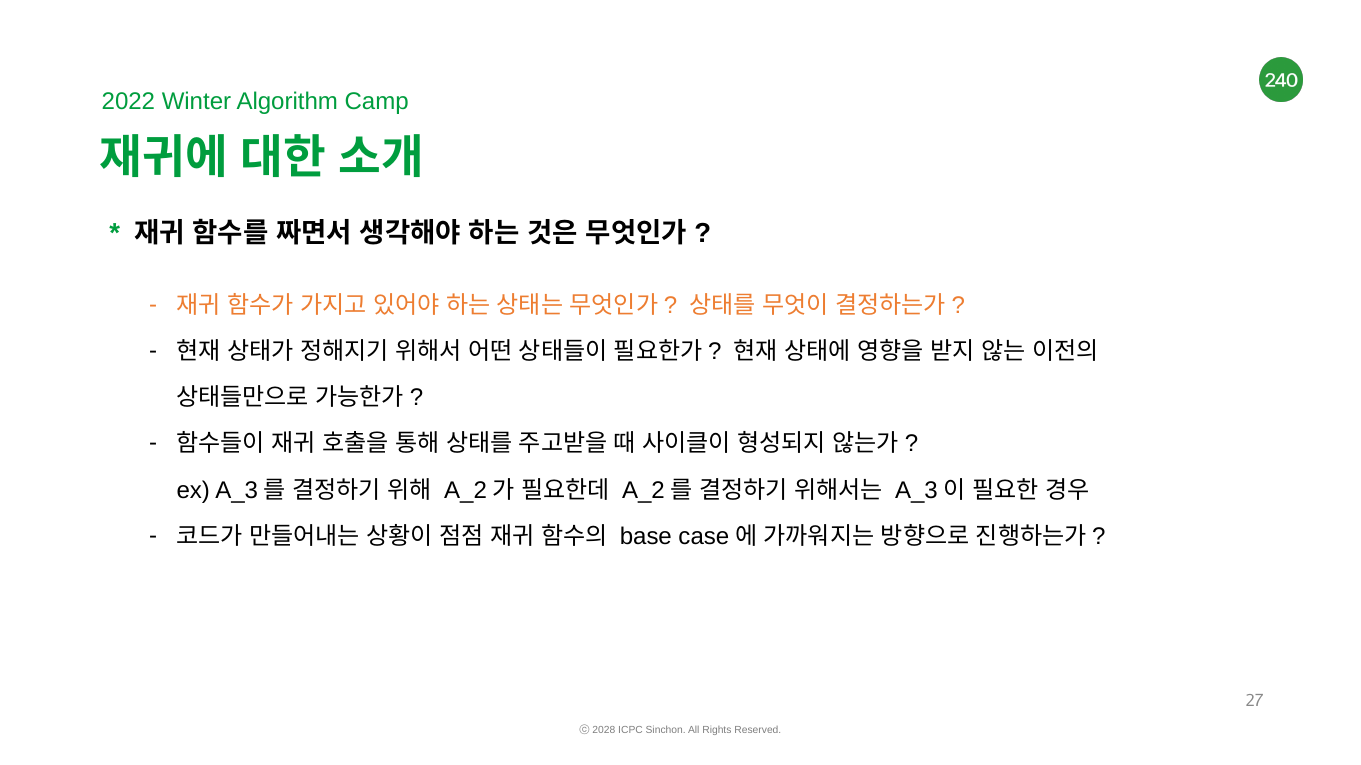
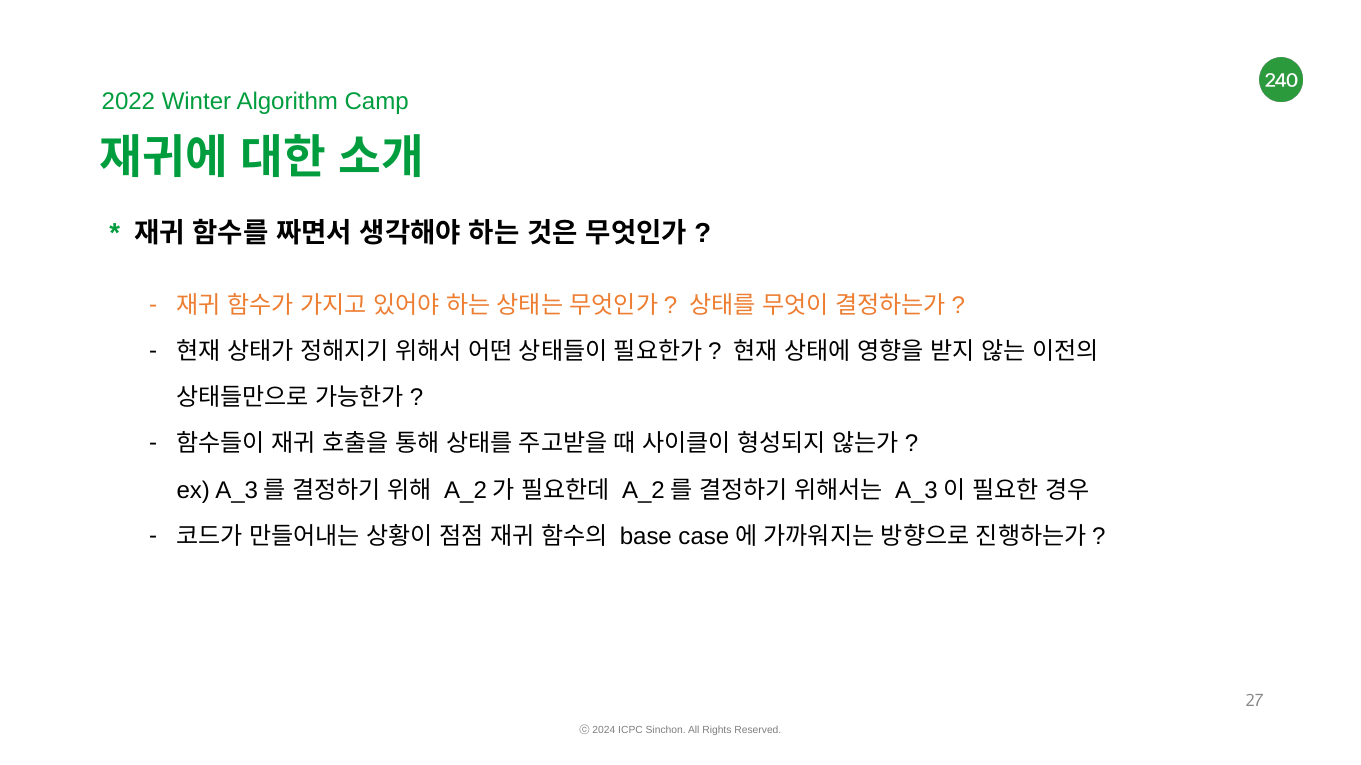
2028: 2028 -> 2024
